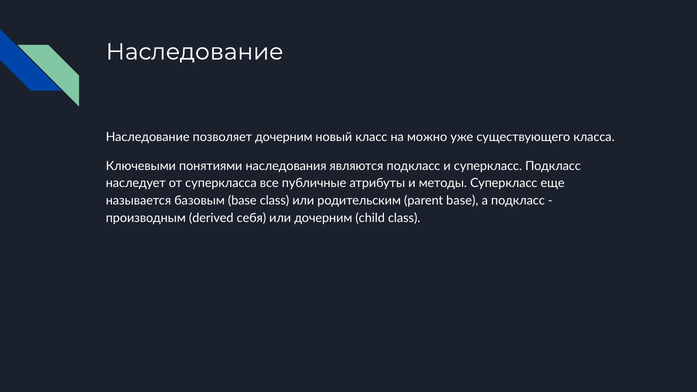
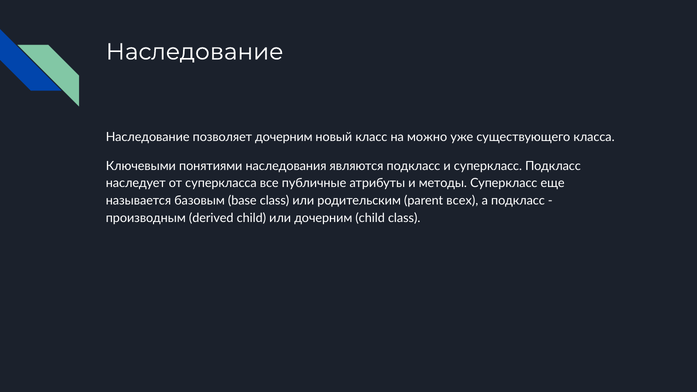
parent base: base -> всех
derived себя: себя -> child
